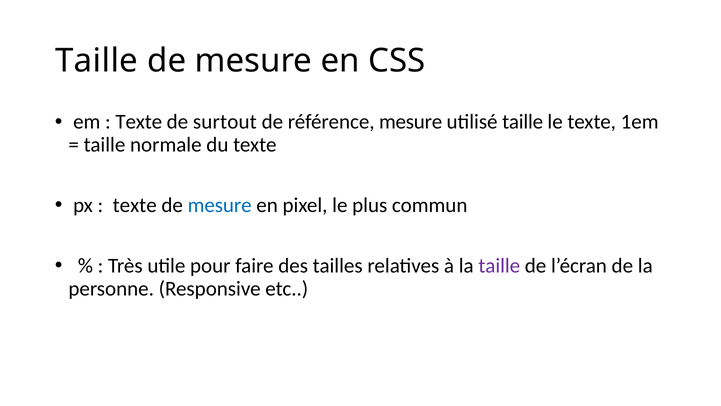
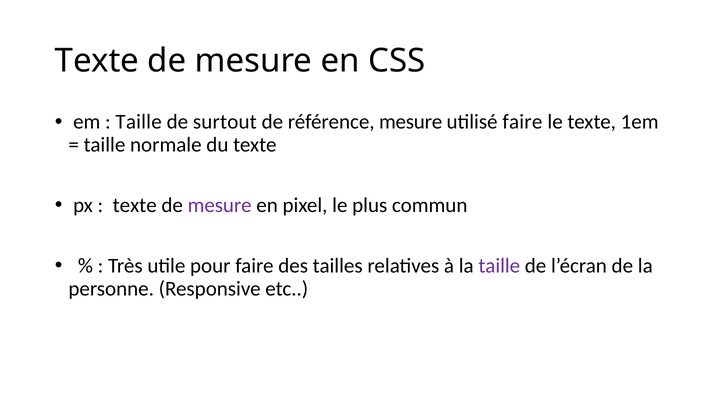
Taille at (97, 61): Taille -> Texte
Texte at (139, 122): Texte -> Taille
utilisé taille: taille -> faire
mesure at (220, 205) colour: blue -> purple
